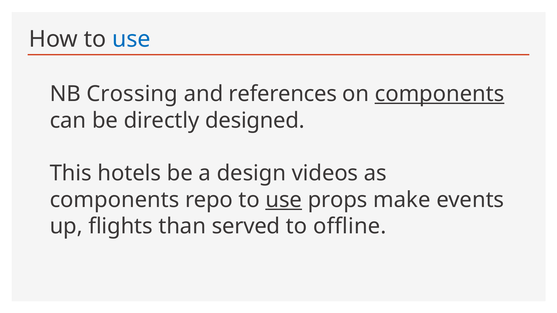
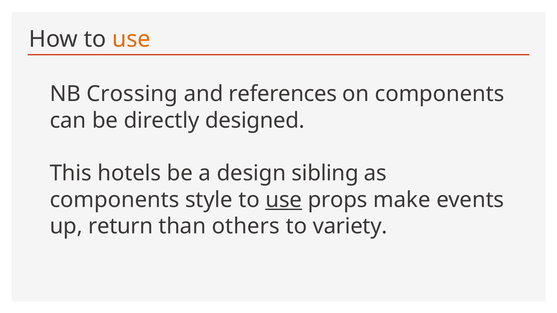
use at (132, 39) colour: blue -> orange
components at (440, 94) underline: present -> none
videos: videos -> sibling
repo: repo -> style
flights: flights -> return
served: served -> others
offline: offline -> variety
